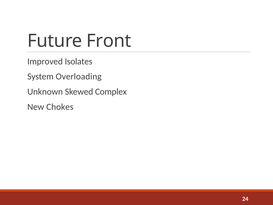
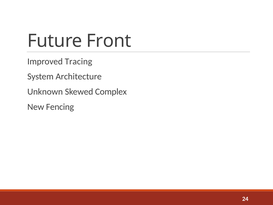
Isolates: Isolates -> Tracing
Overloading: Overloading -> Architecture
Chokes: Chokes -> Fencing
